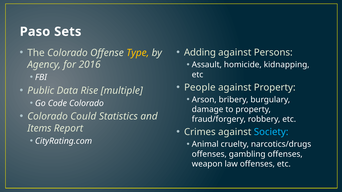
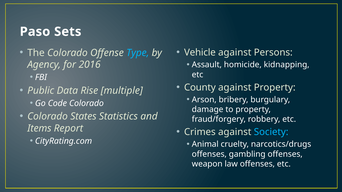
Adding: Adding -> Vehicle
Type colour: yellow -> light blue
People: People -> County
Could: Could -> States
